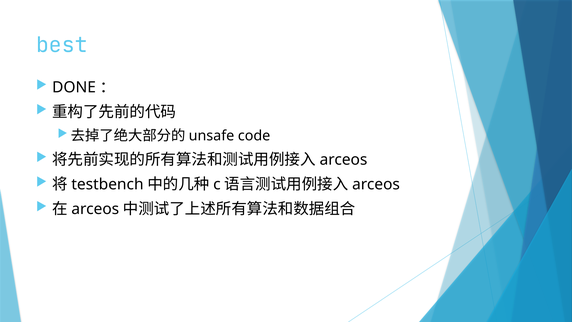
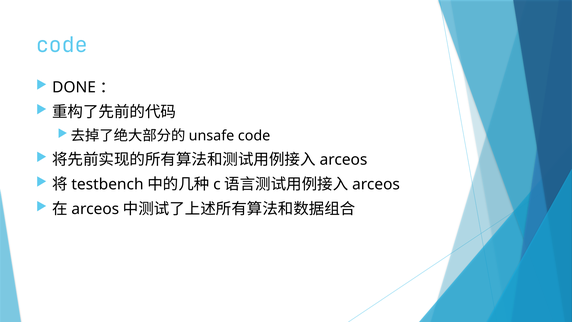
best at (62, 45): best -> code
